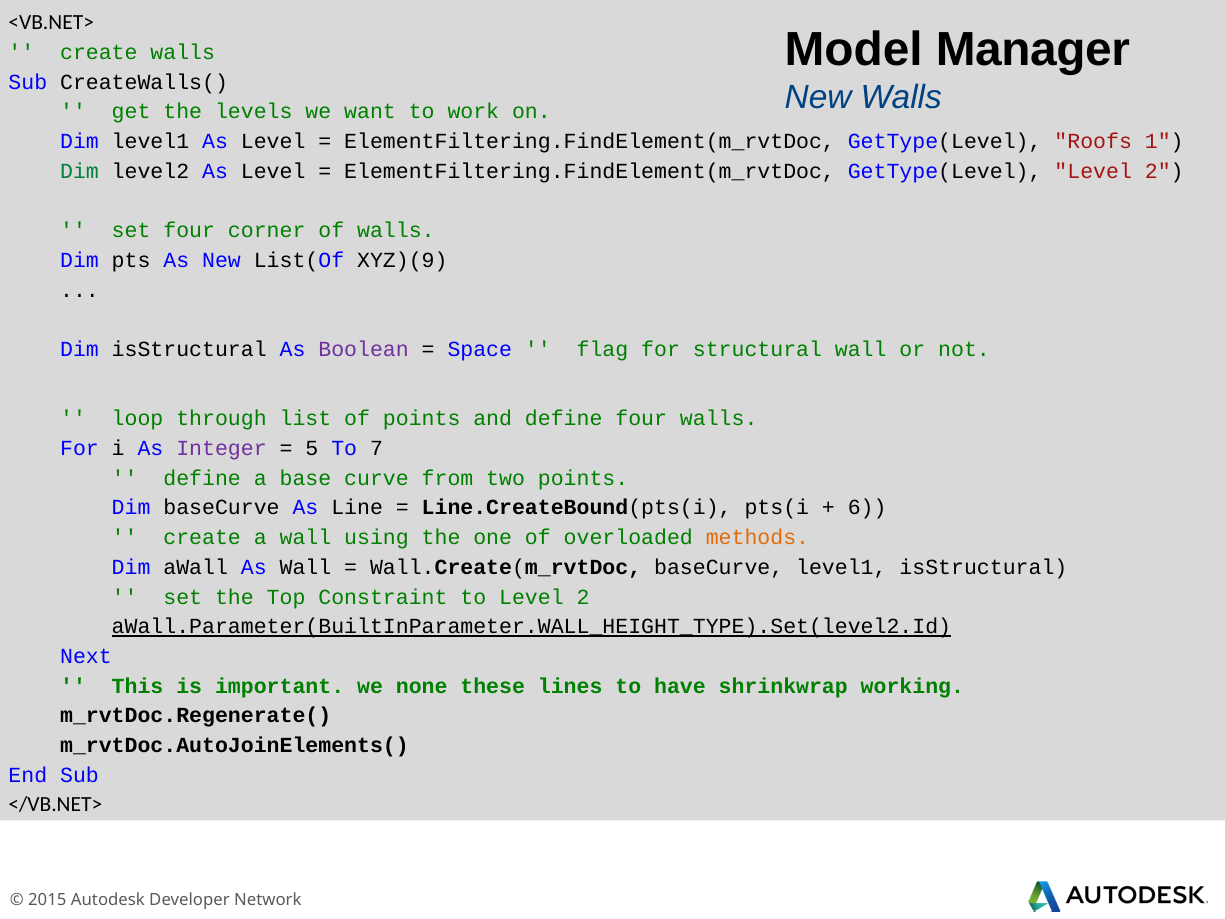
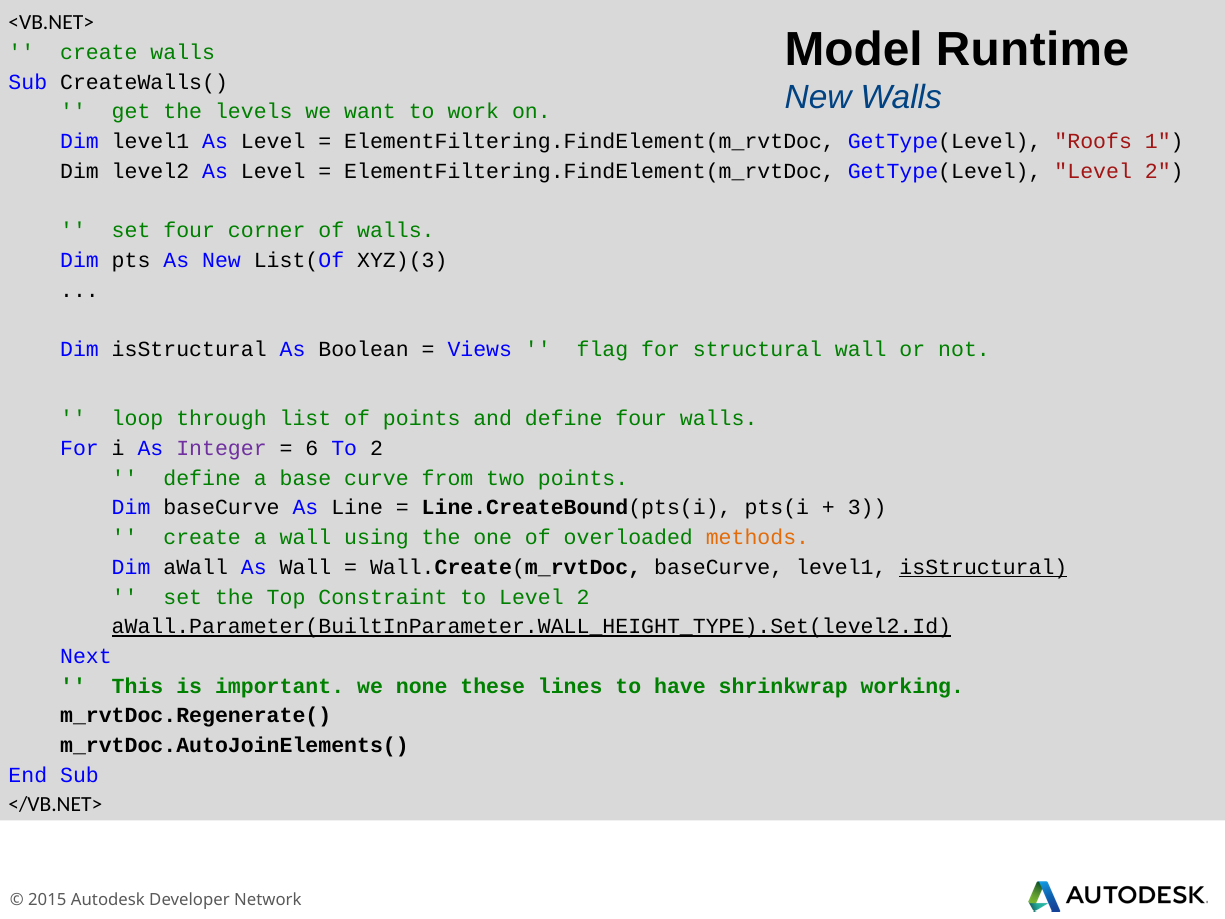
Manager: Manager -> Runtime
Dim at (79, 171) colour: green -> black
XYZ)(9: XYZ)(9 -> XYZ)(3
Boolean colour: purple -> black
Space: Space -> Views
5: 5 -> 6
To 7: 7 -> 2
6: 6 -> 3
isStructural at (983, 567) underline: none -> present
